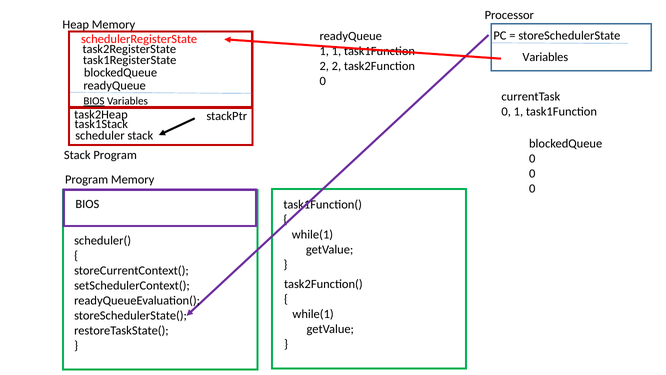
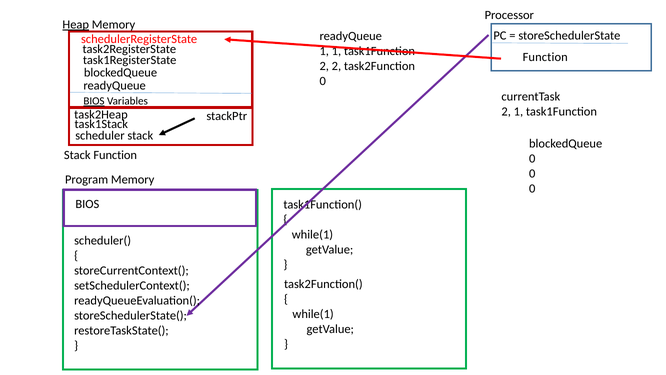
Heap underline: none -> present
Variables at (545, 57): Variables -> Function
0 at (506, 111): 0 -> 2
Stack Program: Program -> Function
